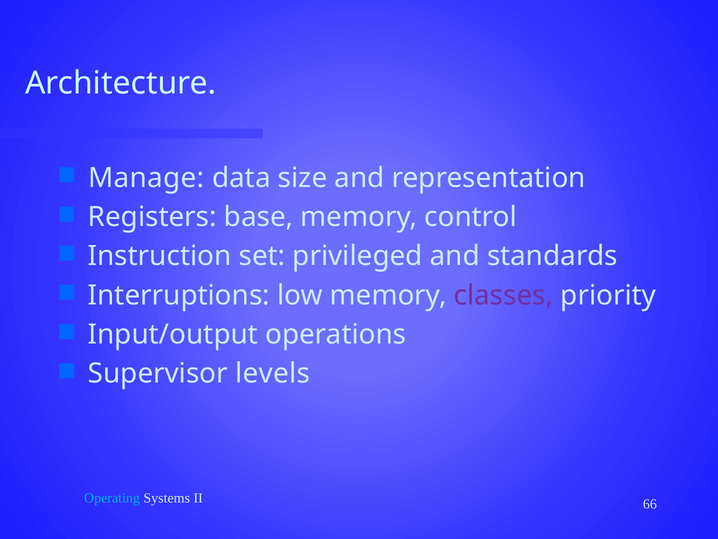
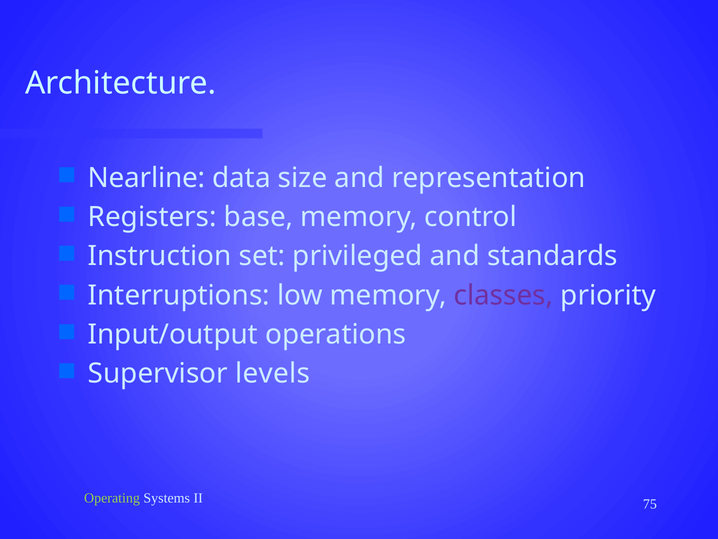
Manage: Manage -> Nearline
Operating colour: light blue -> light green
66: 66 -> 75
